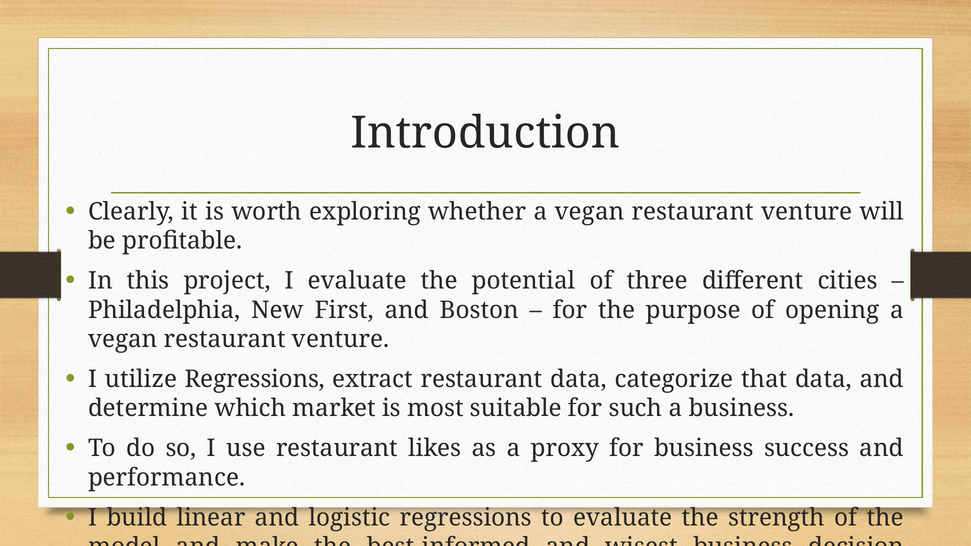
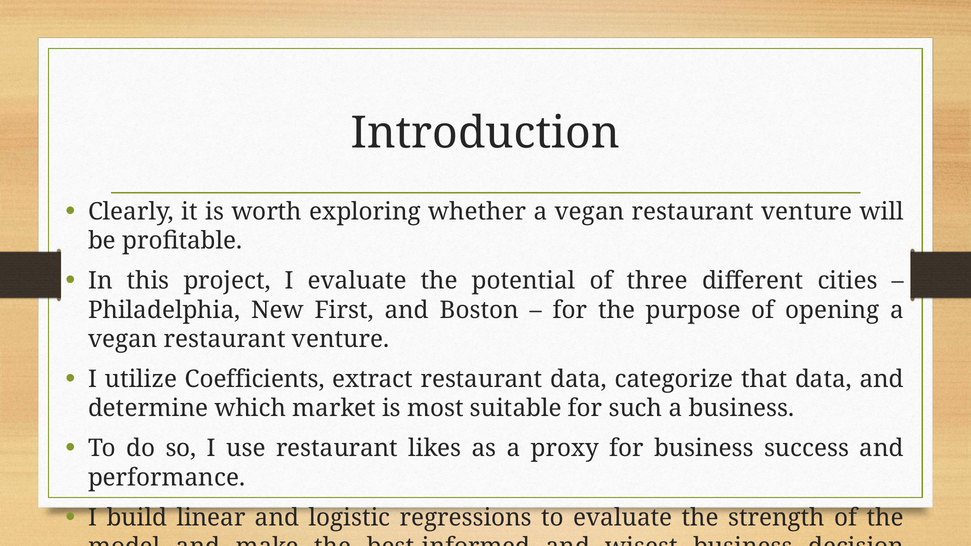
utilize Regressions: Regressions -> Coefficients
